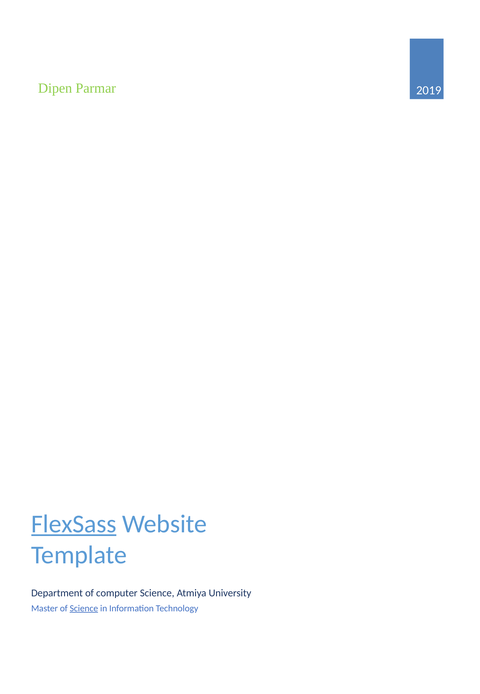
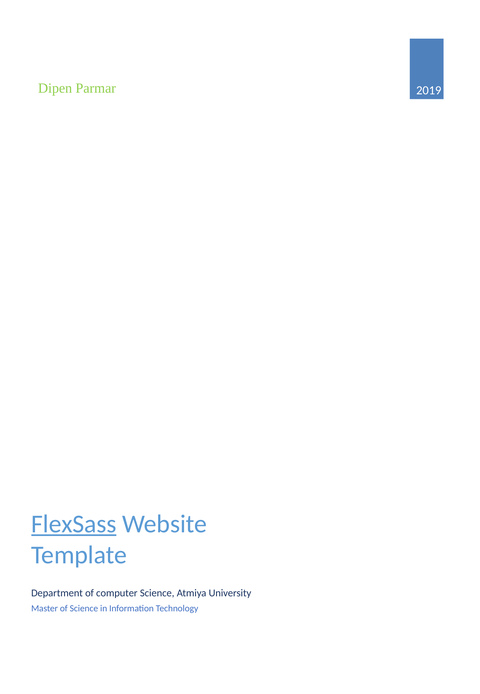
Science at (84, 608) underline: present -> none
